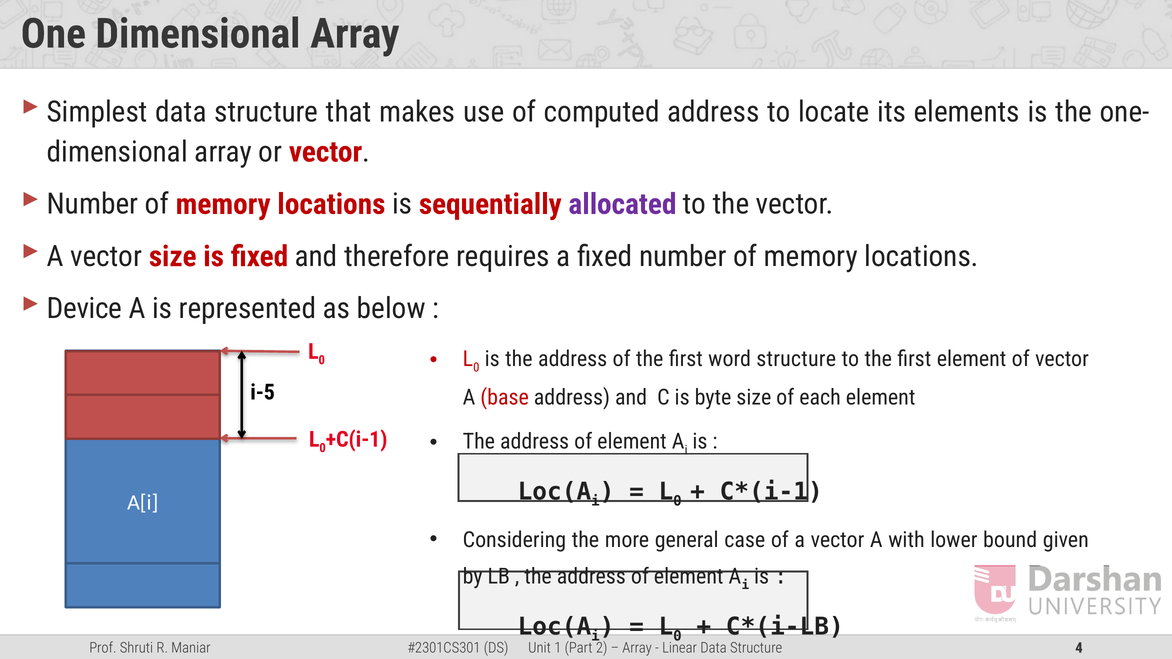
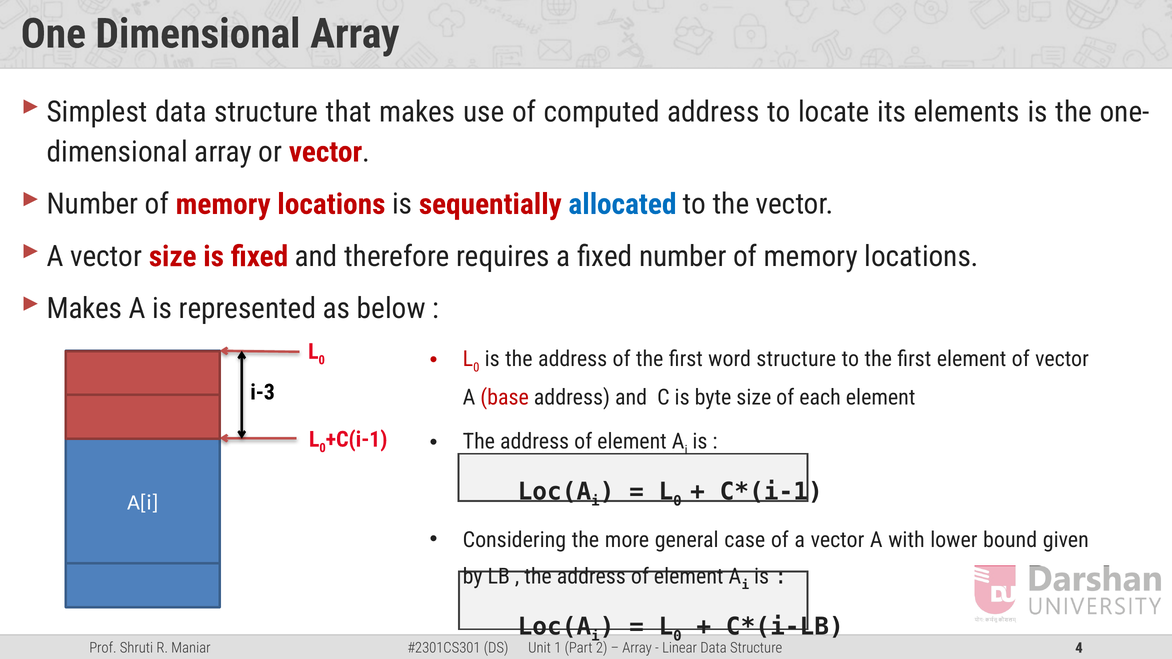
allocated colour: purple -> blue
Device at (84, 309): Device -> Makes
i-5: i-5 -> i-3
